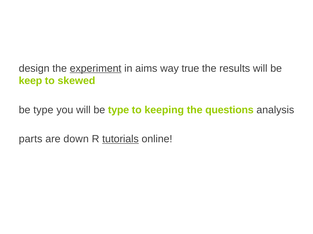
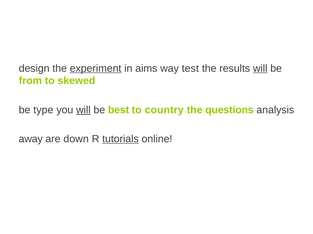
true: true -> test
will at (260, 69) underline: none -> present
keep: keep -> from
will at (83, 110) underline: none -> present
type at (119, 110): type -> best
keeping: keeping -> country
parts: parts -> away
